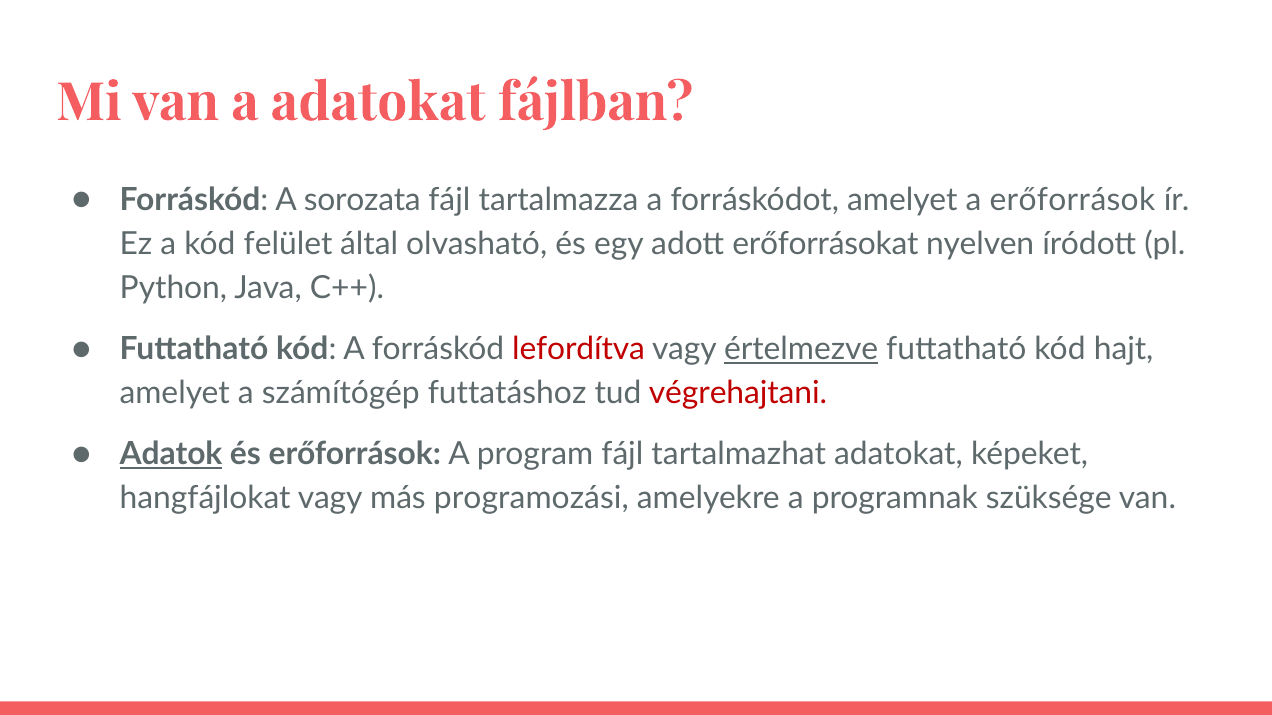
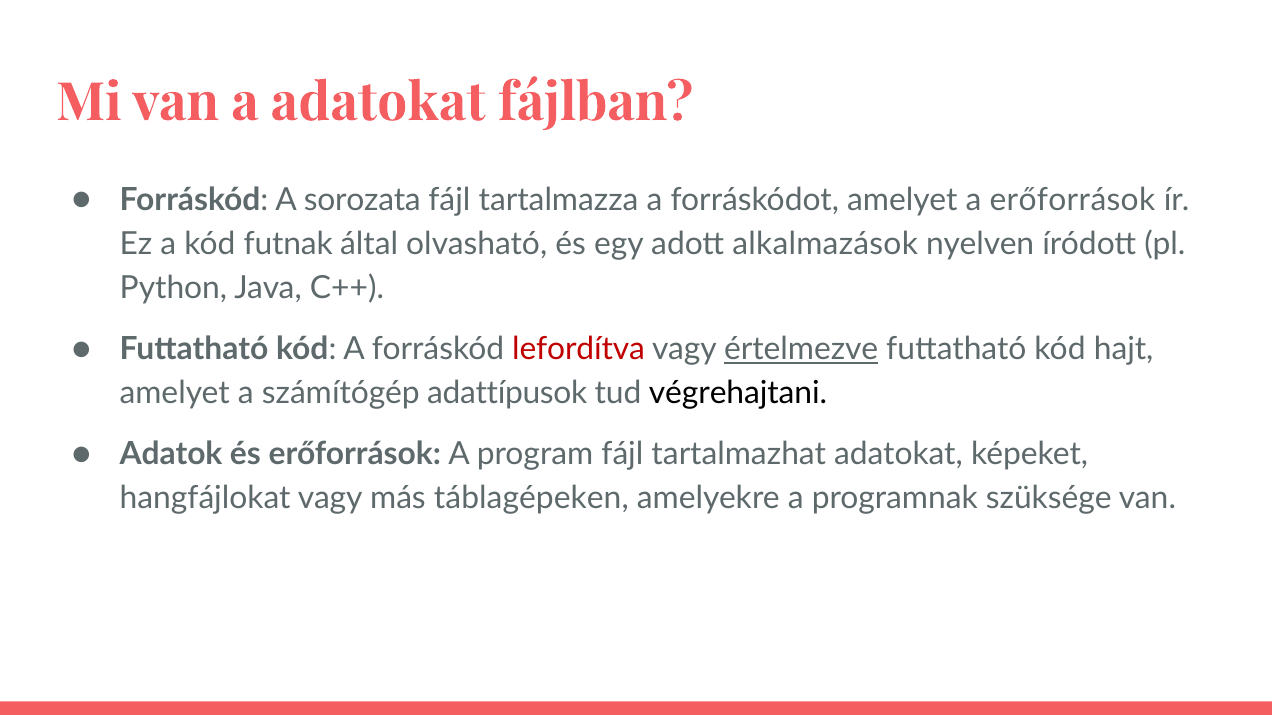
felület: felület -> futnak
erőforrásokat: erőforrásokat -> alkalmazások
futtatáshoz: futtatáshoz -> adattípusok
végrehajtani colour: red -> black
Adatok underline: present -> none
programozási: programozási -> táblagépeken
